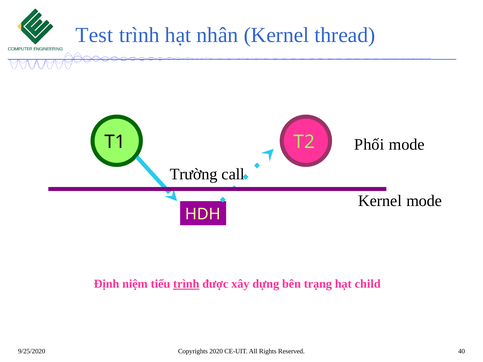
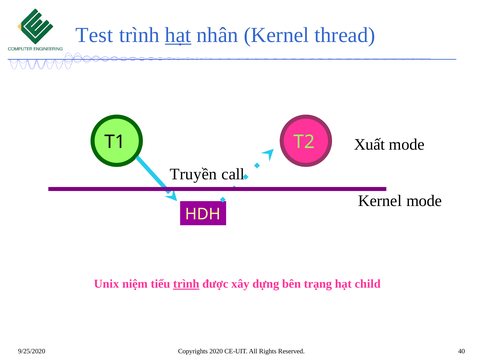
hạt at (178, 35) underline: none -> present
Phối: Phối -> Xuất
Trường: Trường -> Truyền
Định: Định -> Unix
